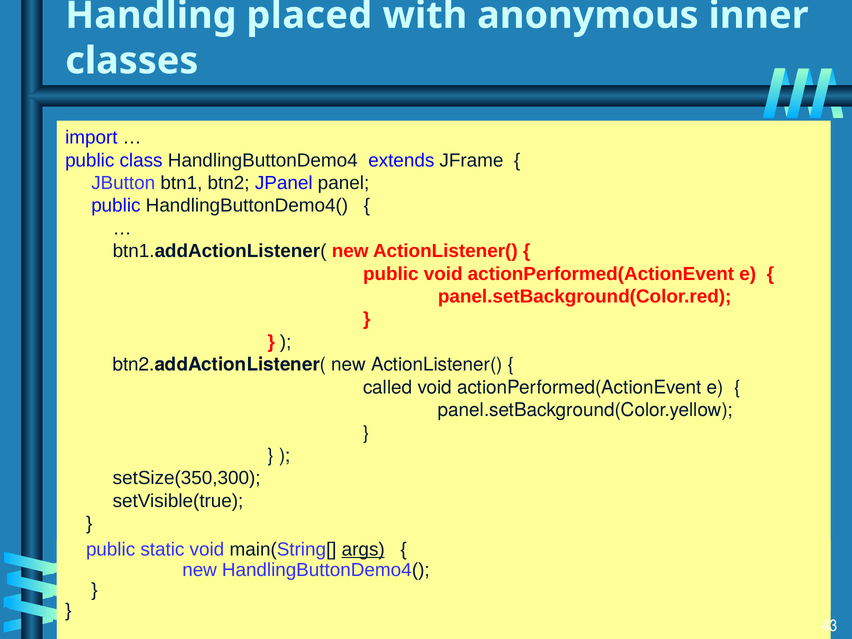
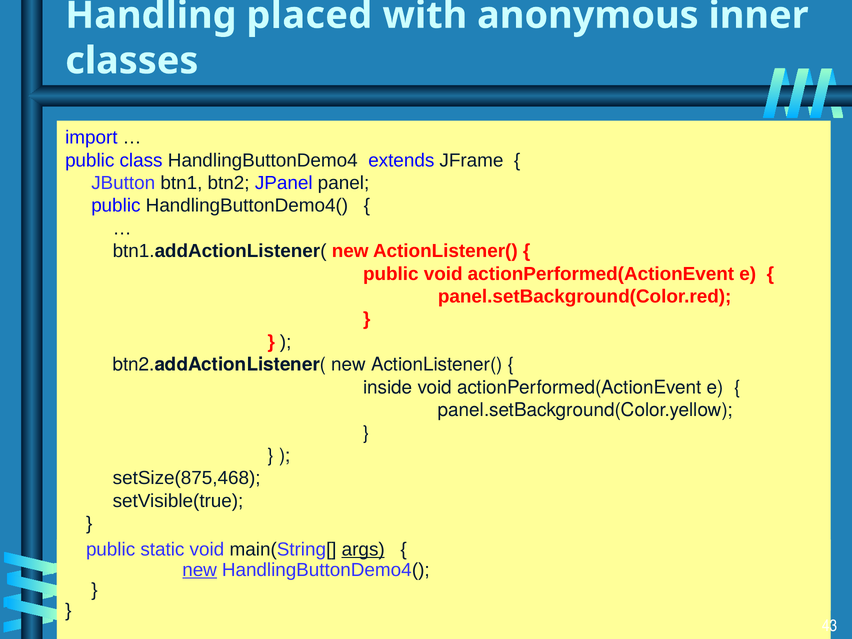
called: called -> inside
setSize(350,300: setSize(350,300 -> setSize(875,468
new at (200, 570) underline: none -> present
